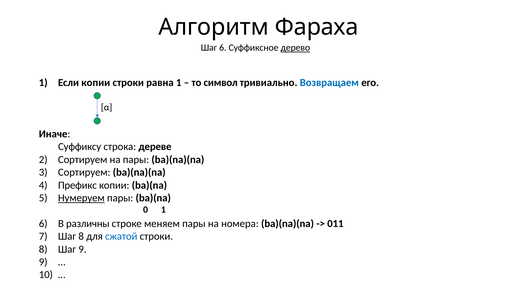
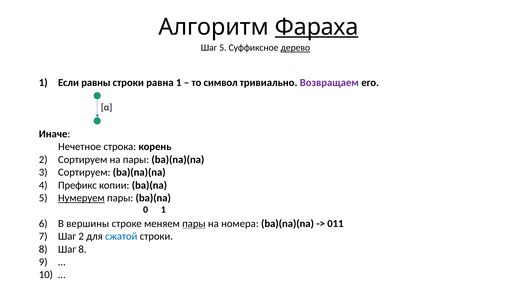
Фараха underline: none -> present
Шаг 6: 6 -> 5
Если копии: копии -> равны
Возвращаем colour: blue -> purple
Суффиксу: Суффиксу -> Нечетное
дереве: дереве -> корень
различны: различны -> вершины
пары at (194, 223) underline: none -> present
Шаг 8: 8 -> 2
Шаг 9: 9 -> 8
